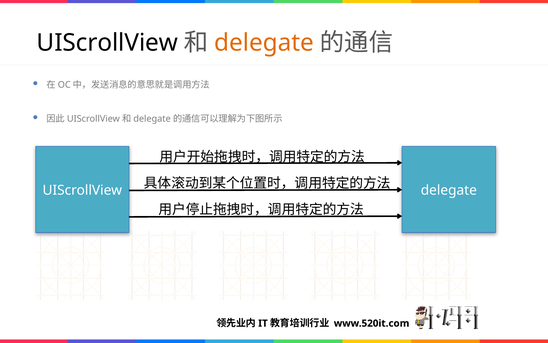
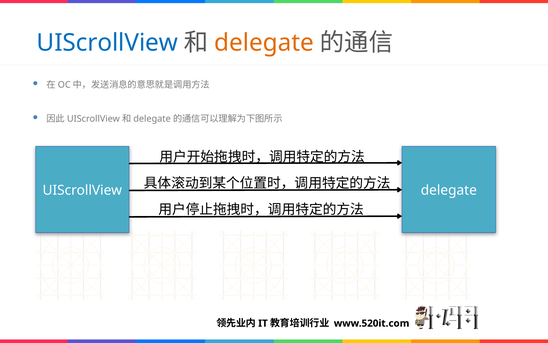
UIScrollView at (107, 43) colour: black -> blue
